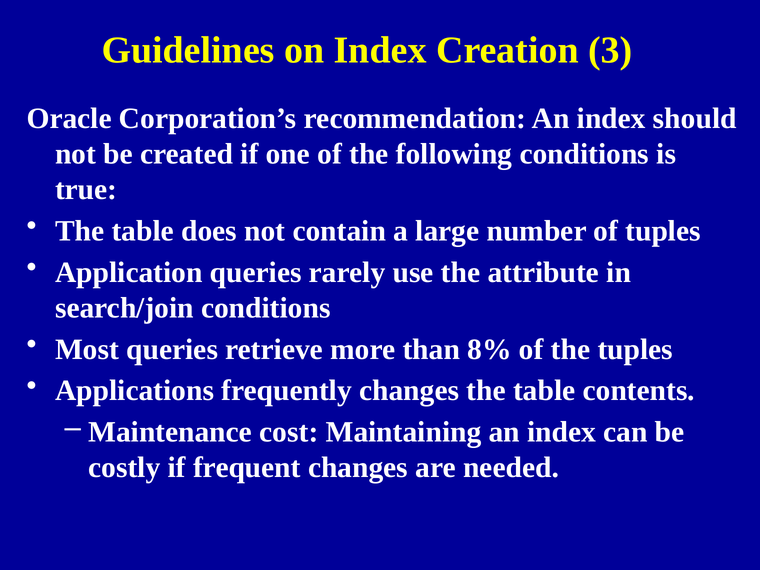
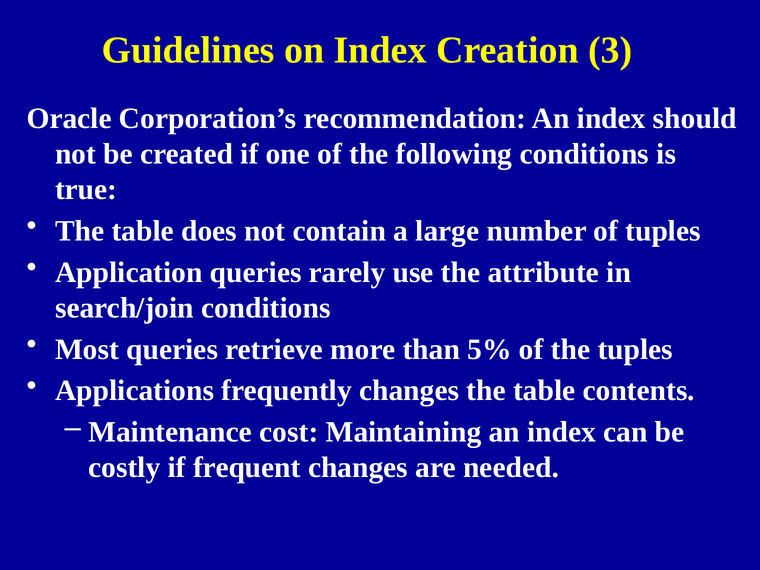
8%: 8% -> 5%
